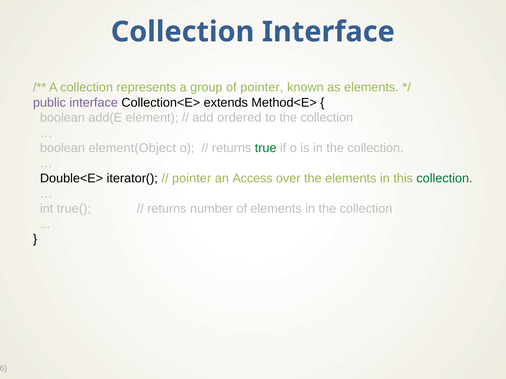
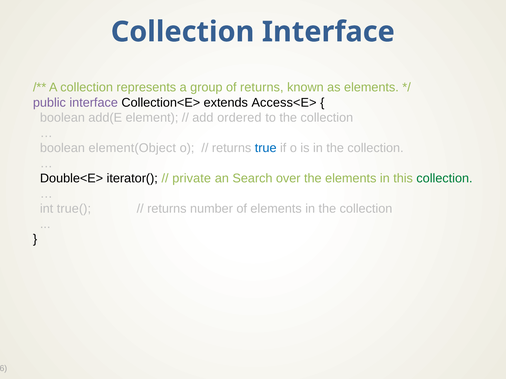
of pointer: pointer -> returns
Method<E>: Method<E> -> Access<E>
true colour: green -> blue
pointer at (192, 179): pointer -> private
Access: Access -> Search
